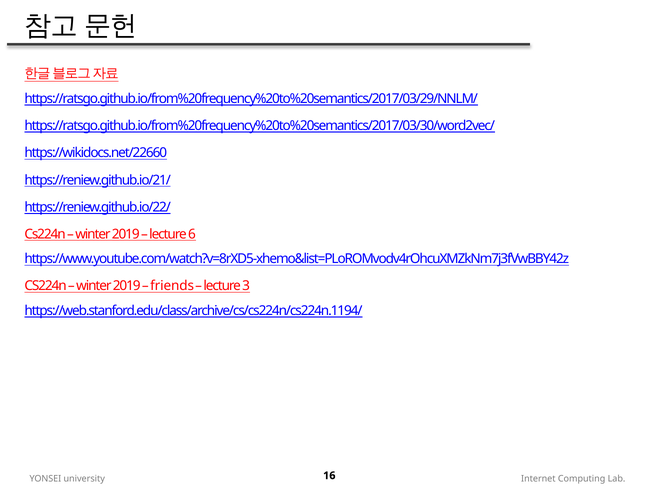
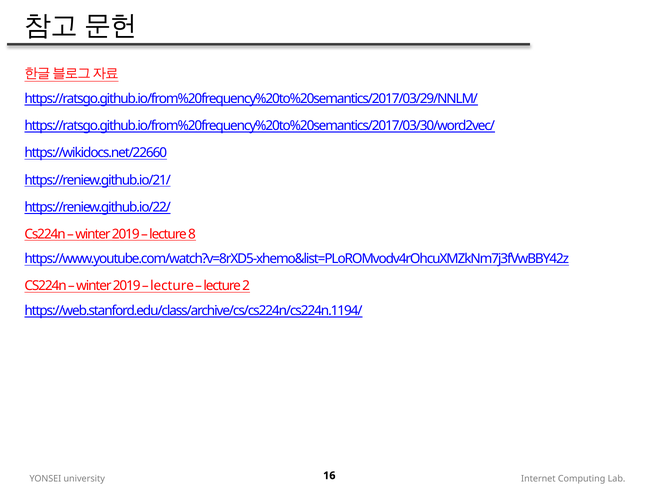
6: 6 -> 8
friends at (172, 286): friends -> lecture
3: 3 -> 2
